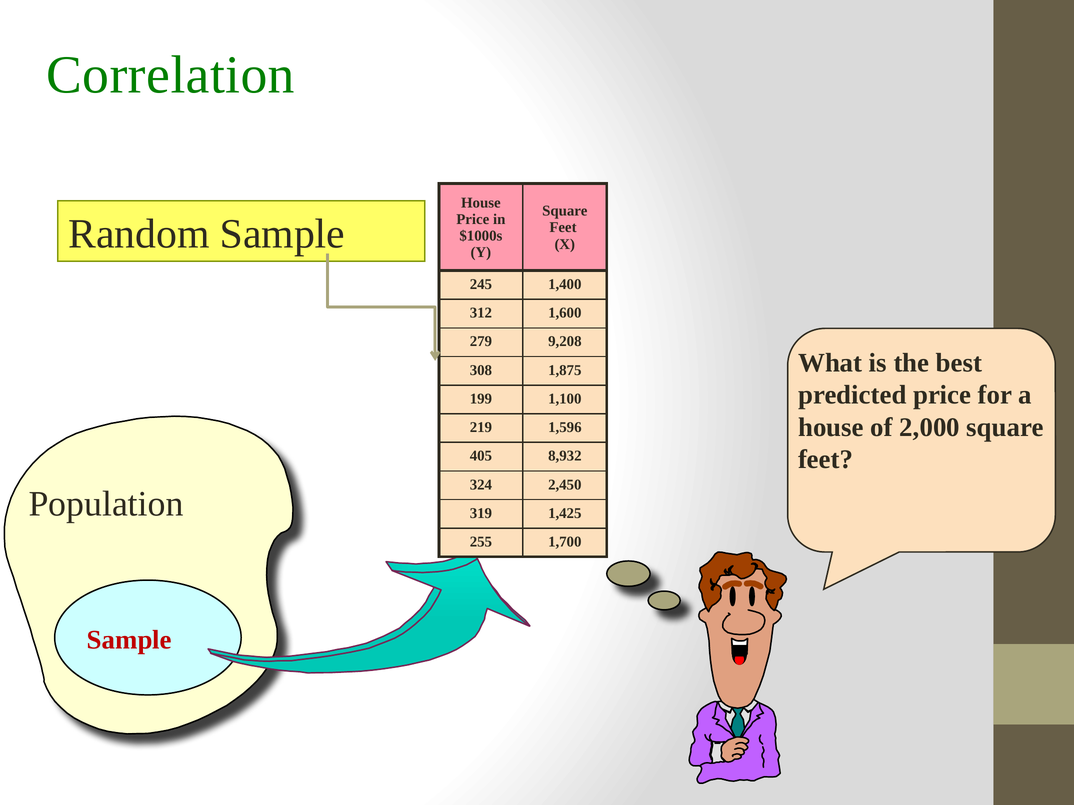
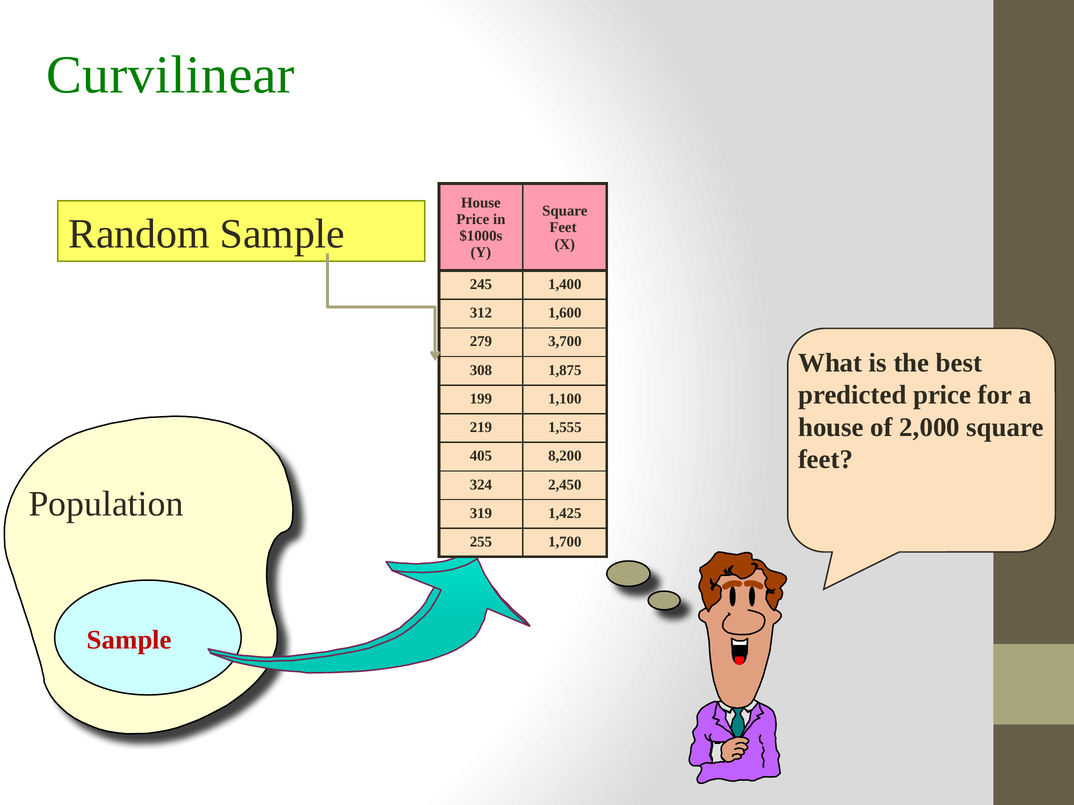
Correlation: Correlation -> Curvilinear
9,208: 9,208 -> 3,700
1,596: 1,596 -> 1,555
8,932: 8,932 -> 8,200
